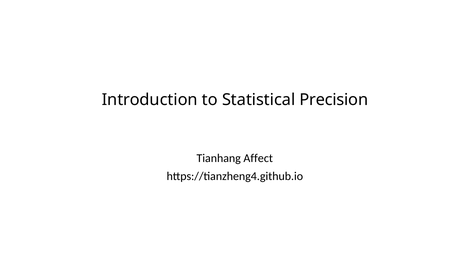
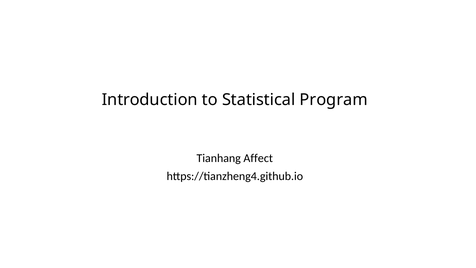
Precision: Precision -> Program
